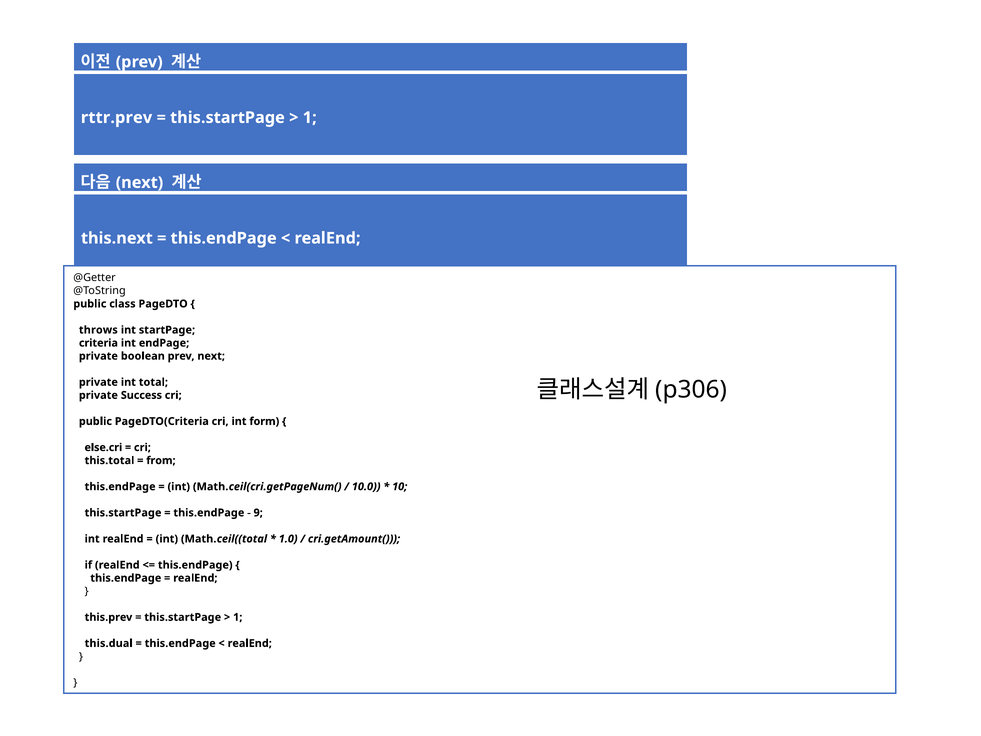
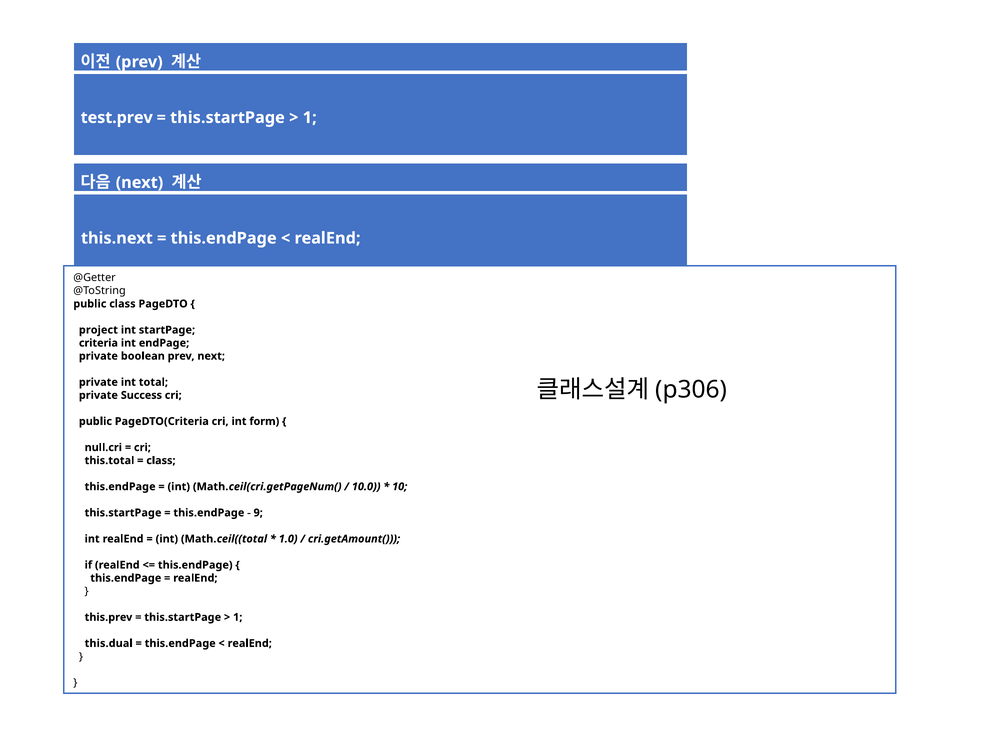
rttr.prev: rttr.prev -> test.prev
throws: throws -> project
else.cri: else.cri -> null.cri
from at (161, 460): from -> class
